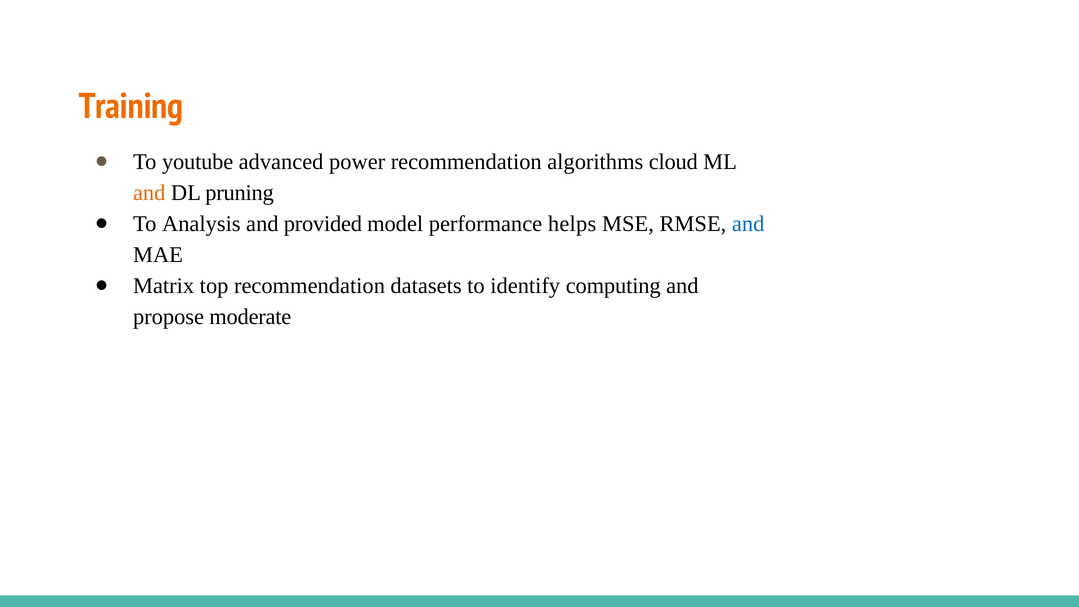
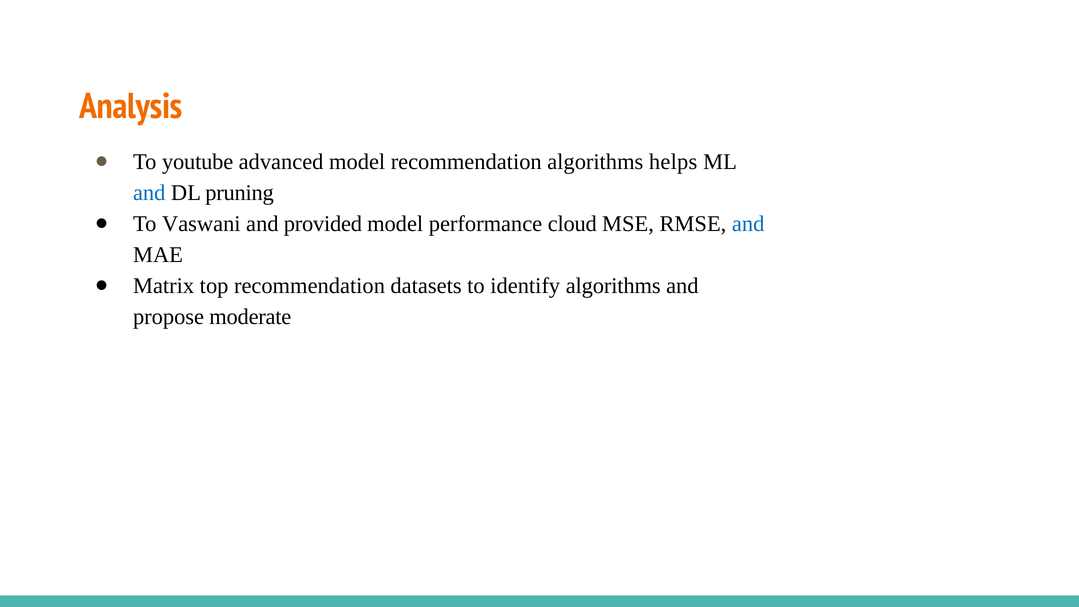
Training: Training -> Analysis
advanced power: power -> model
cloud: cloud -> helps
and at (149, 193) colour: orange -> blue
Analysis: Analysis -> Vaswani
helps: helps -> cloud
identify computing: computing -> algorithms
